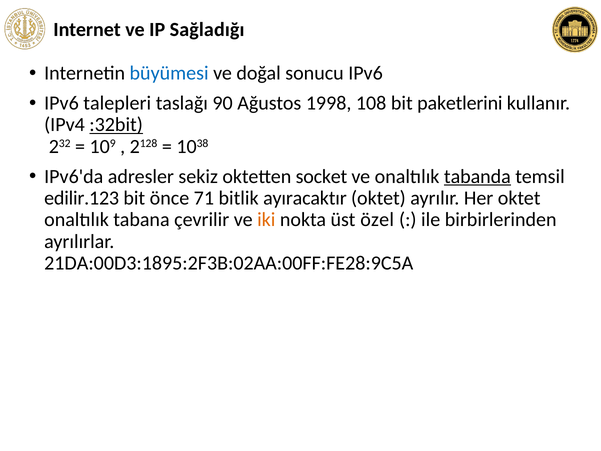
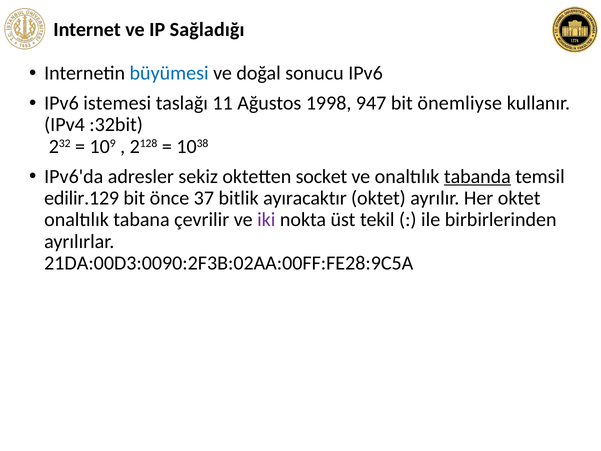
talepleri: talepleri -> istemesi
90: 90 -> 11
108: 108 -> 947
paketlerini: paketlerini -> önemliyse
:32bit underline: present -> none
edilir.123: edilir.123 -> edilir.129
71: 71 -> 37
iki colour: orange -> purple
özel: özel -> tekil
21DA:00D3:1895:2F3B:02AA:00FF:FE28:9C5A: 21DA:00D3:1895:2F3B:02AA:00FF:FE28:9C5A -> 21DA:00D3:0090:2F3B:02AA:00FF:FE28:9C5A
